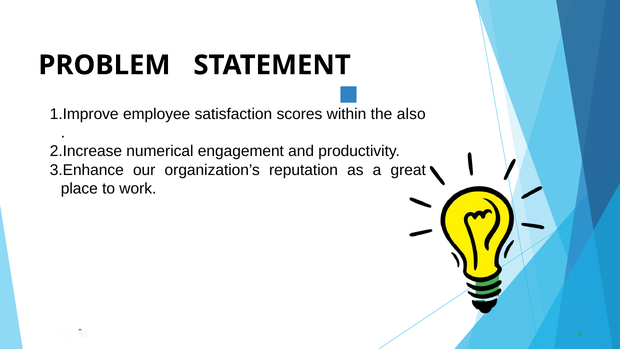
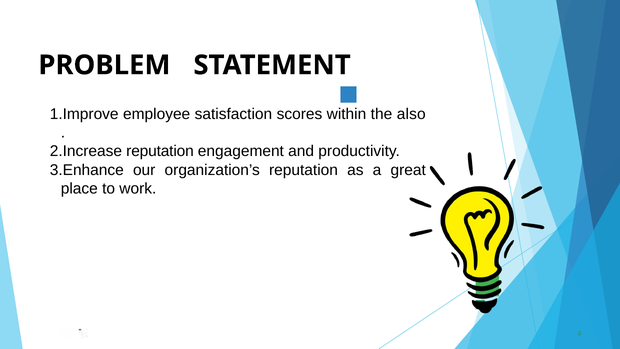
numerical at (160, 151): numerical -> reputation
